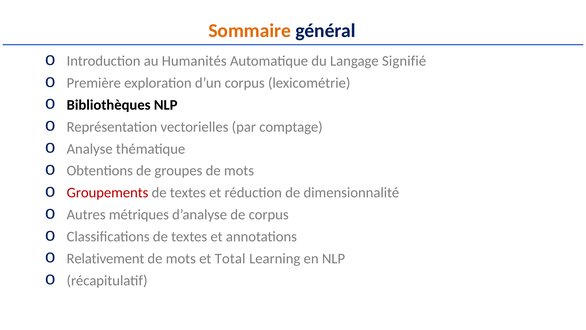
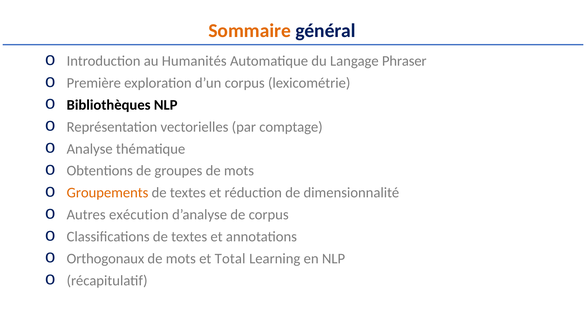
Signifié: Signifié -> Phraser
Groupements colour: red -> orange
métriques: métriques -> exécution
Relativement: Relativement -> Orthogonaux
